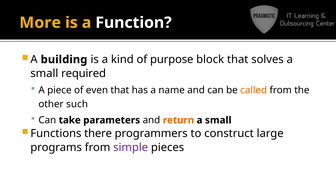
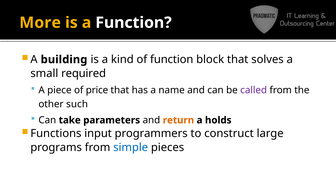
of purpose: purpose -> function
even: even -> price
called colour: orange -> purple
small at (218, 120): small -> holds
there: there -> input
simple colour: purple -> blue
